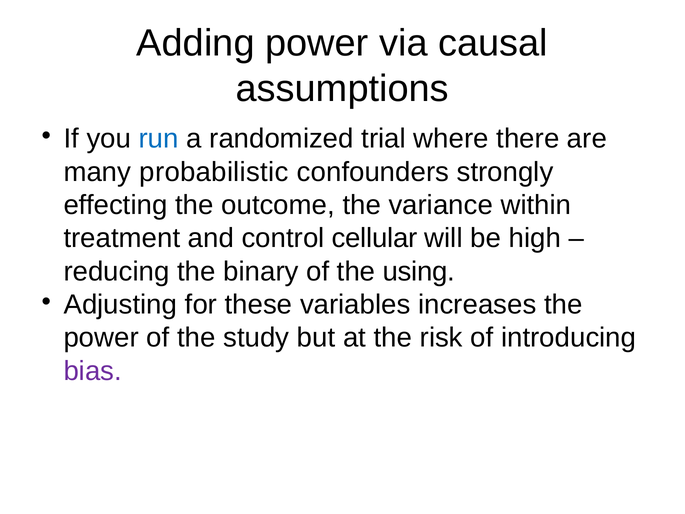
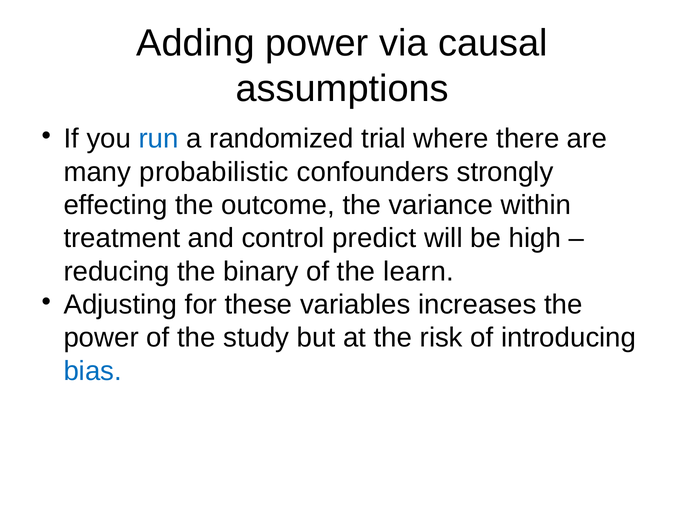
cellular: cellular -> predict
using: using -> learn
bias colour: purple -> blue
